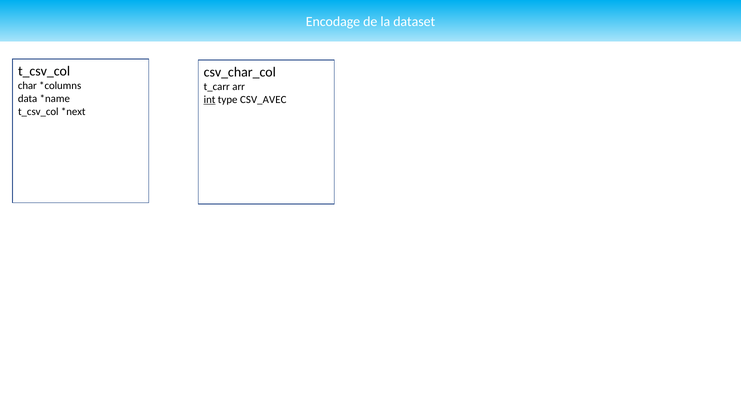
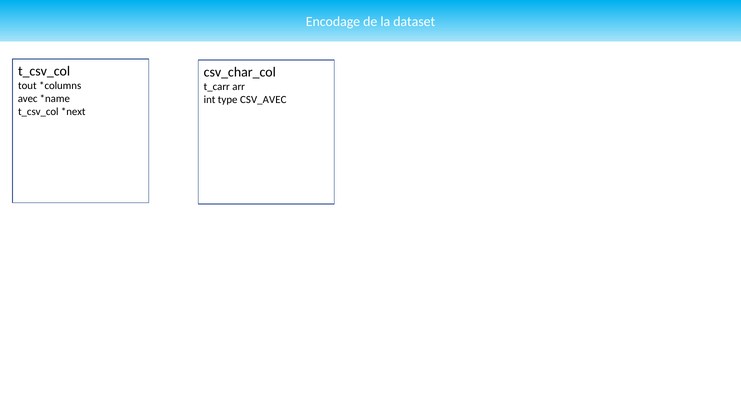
char: char -> tout
data: data -> avec
int underline: present -> none
